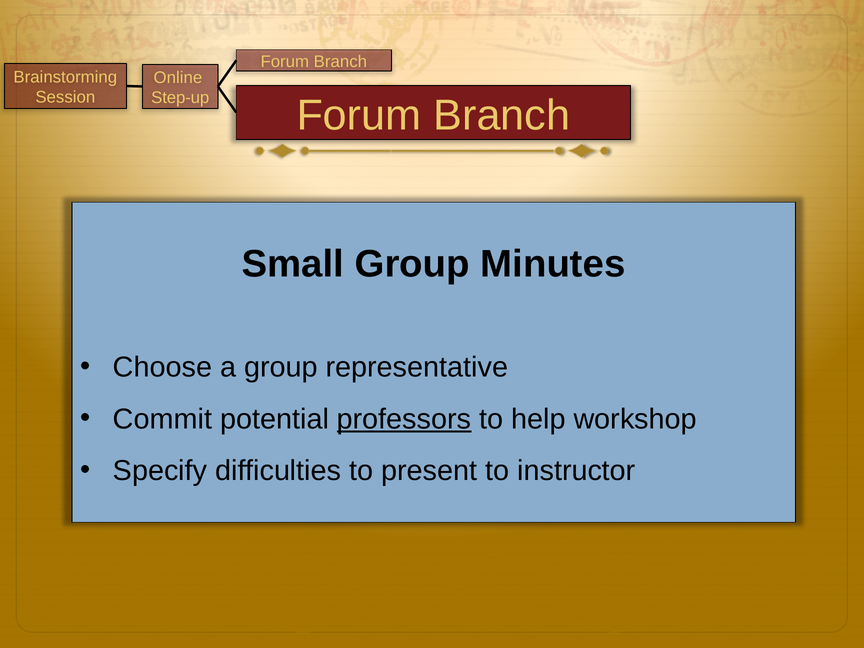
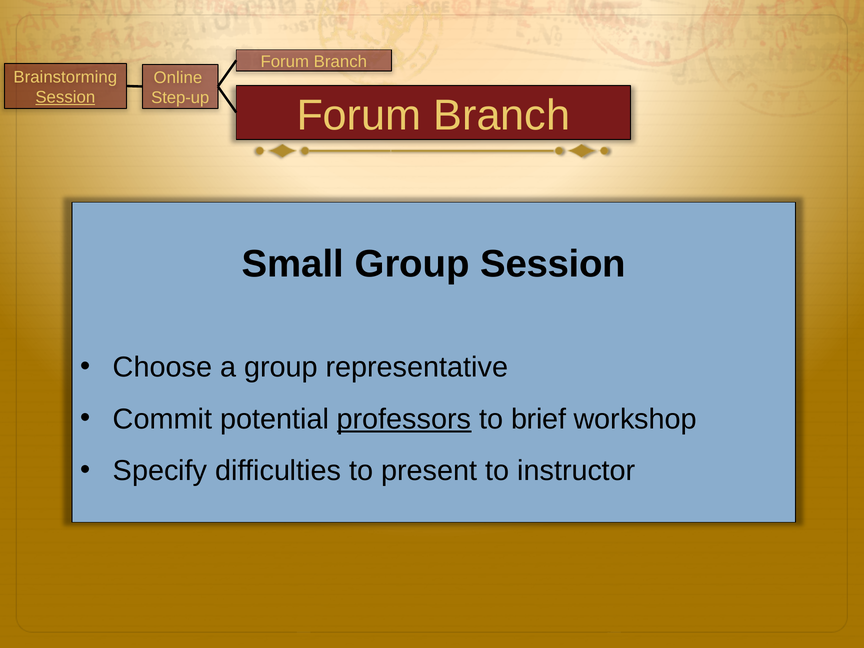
Session at (65, 97) underline: none -> present
Group Minutes: Minutes -> Session
help: help -> brief
